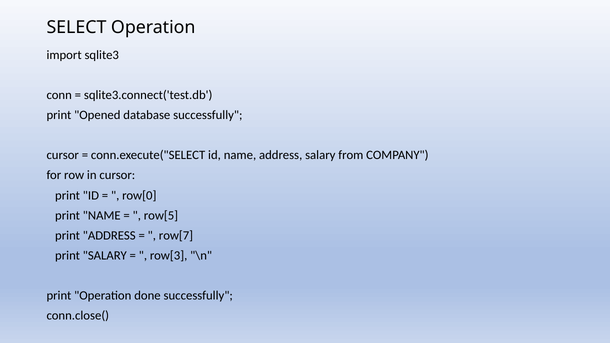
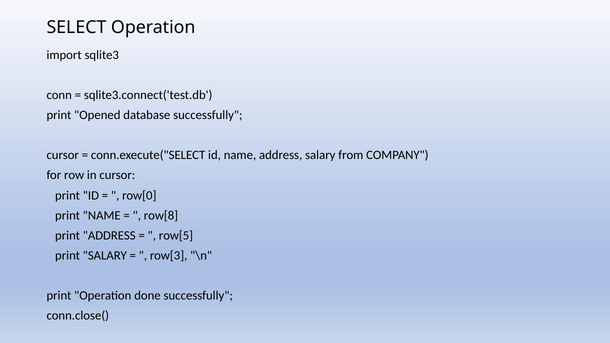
row[5: row[5 -> row[8
row[7: row[7 -> row[5
